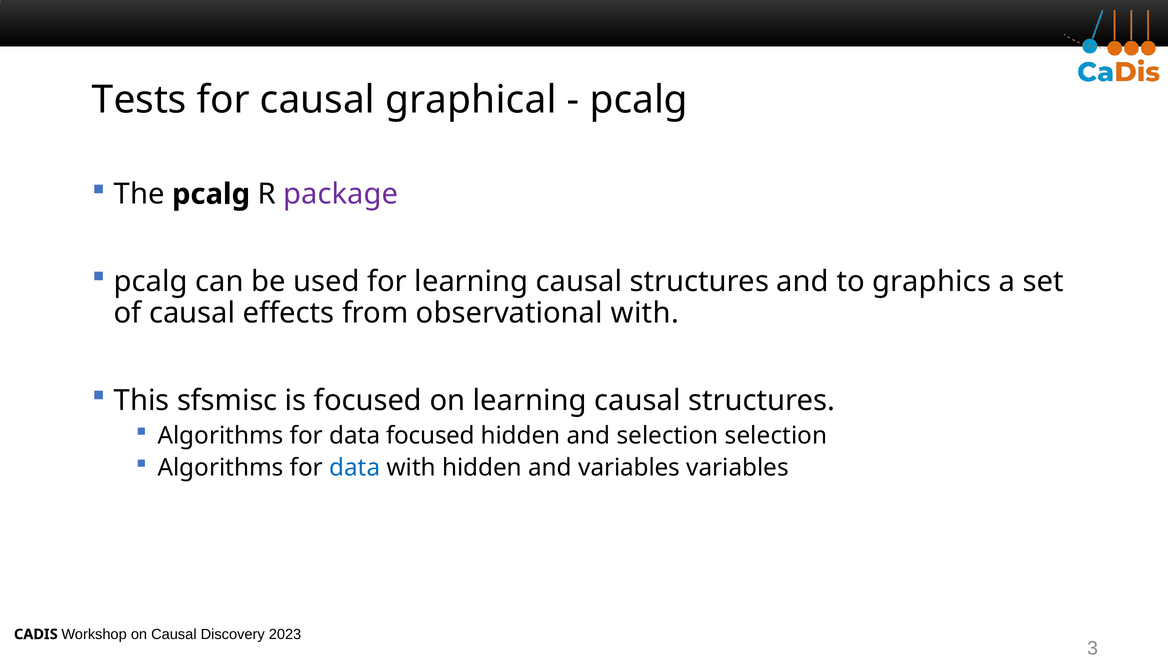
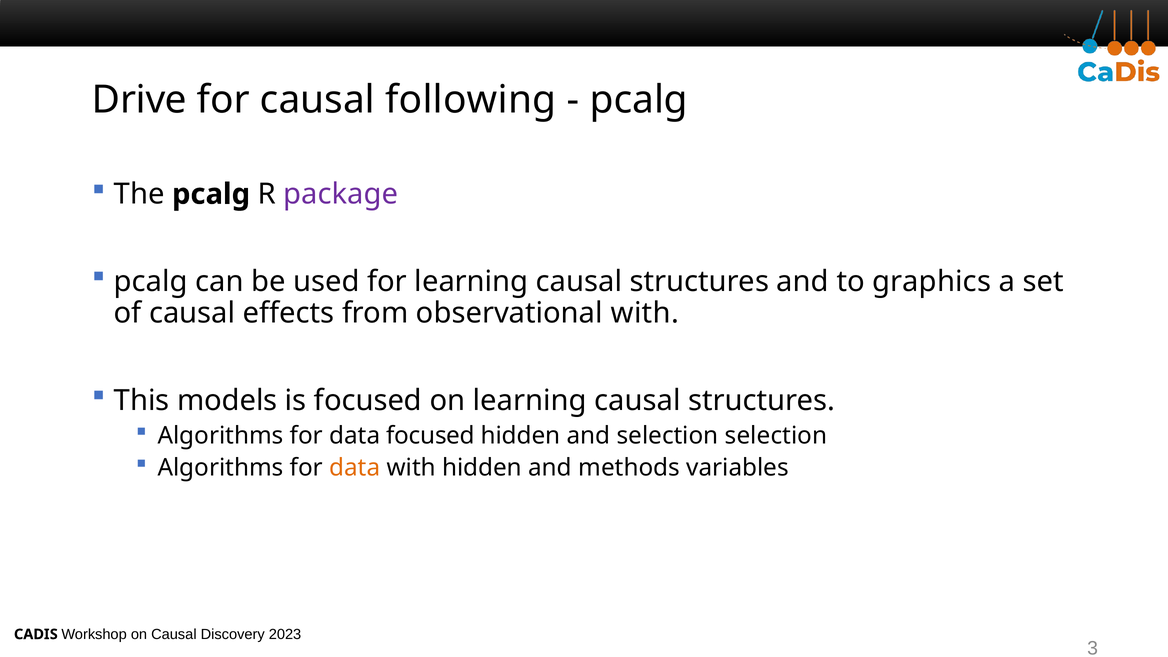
Tests: Tests -> Drive
graphical: graphical -> following
sfsmisc: sfsmisc -> models
data at (355, 468) colour: blue -> orange
and variables: variables -> methods
